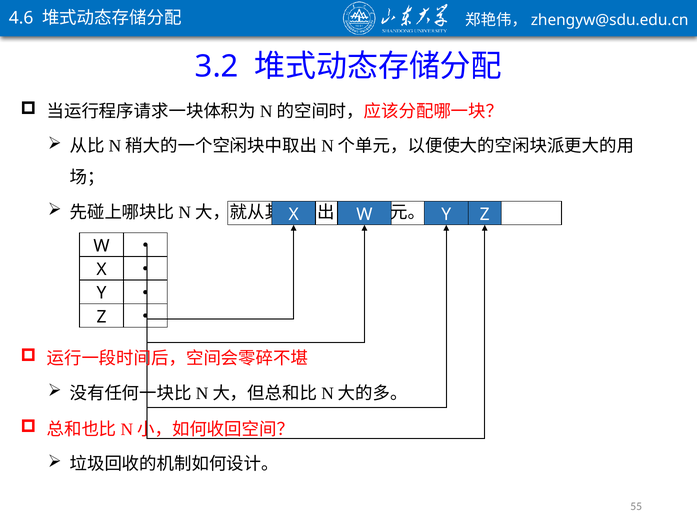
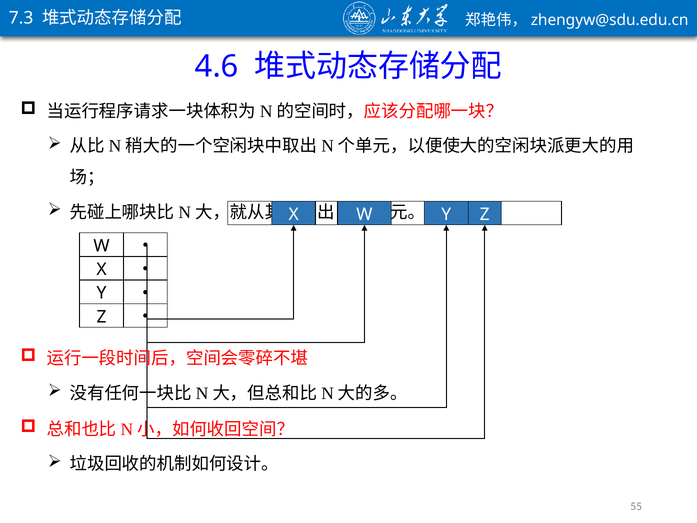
4.6: 4.6 -> 7.3
3.2: 3.2 -> 4.6
